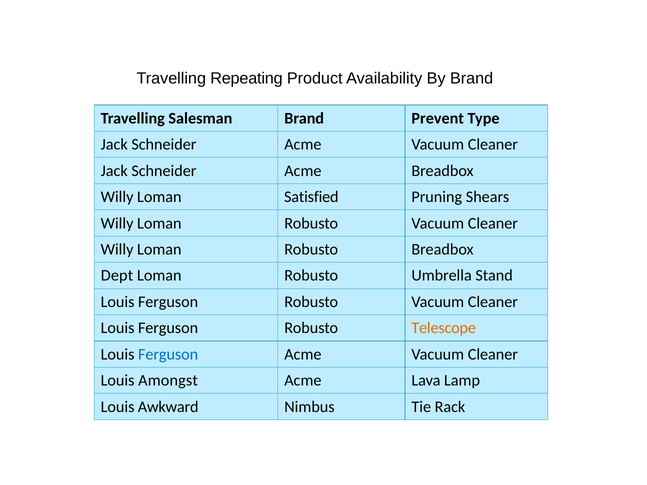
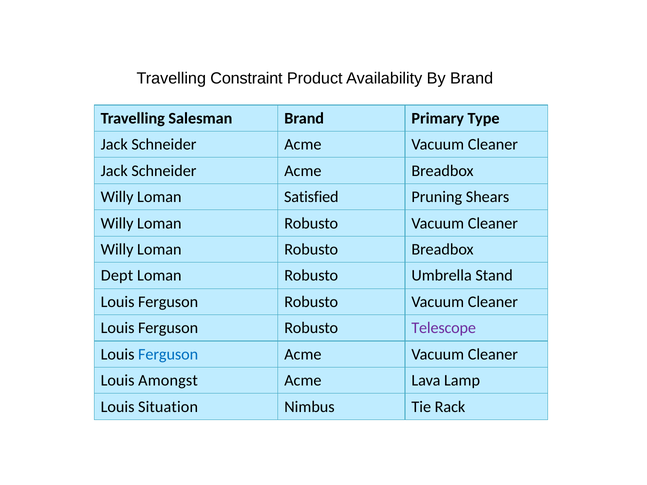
Repeating: Repeating -> Constraint
Prevent: Prevent -> Primary
Telescope colour: orange -> purple
Awkward: Awkward -> Situation
